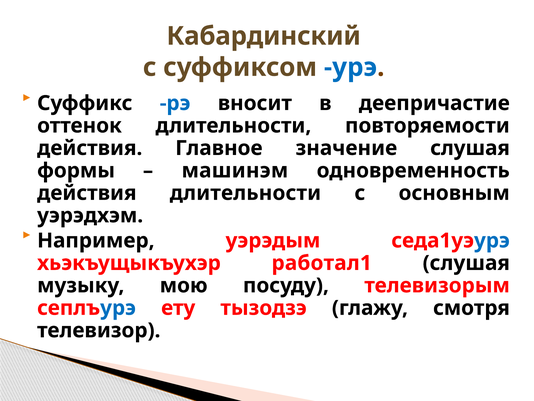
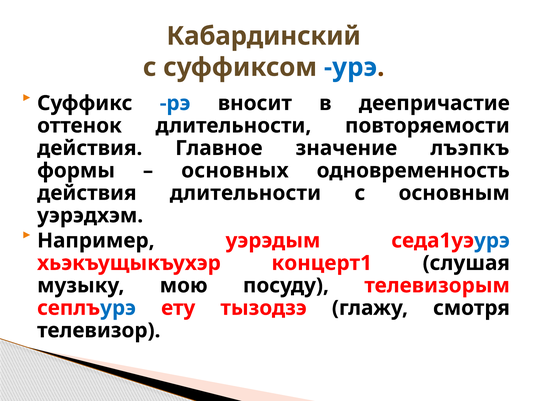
значение слушая: слушая -> лъэпкъ
машинэм: машинэм -> основных
работал1: работал1 -> концерт1
